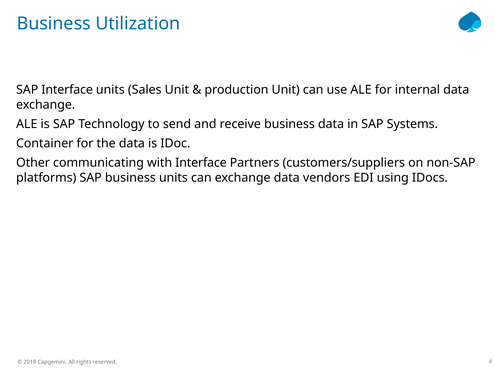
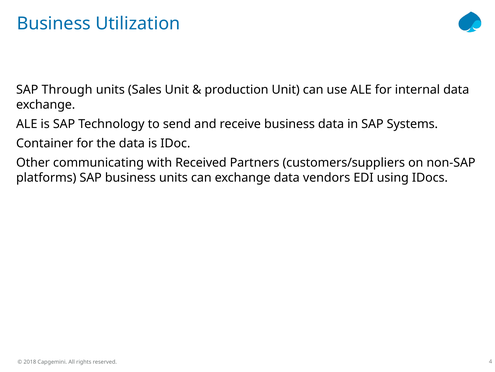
SAP Interface: Interface -> Through
with Interface: Interface -> Received
